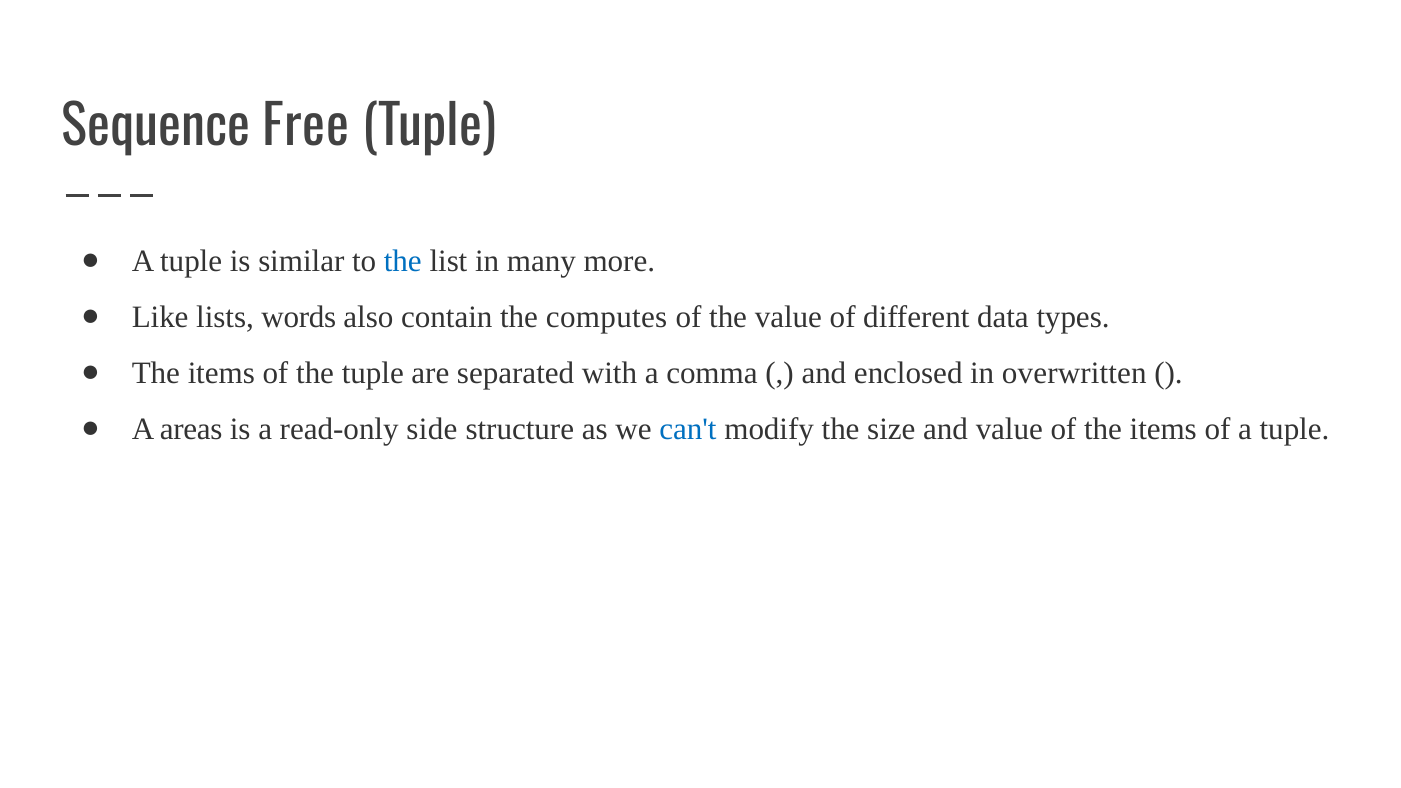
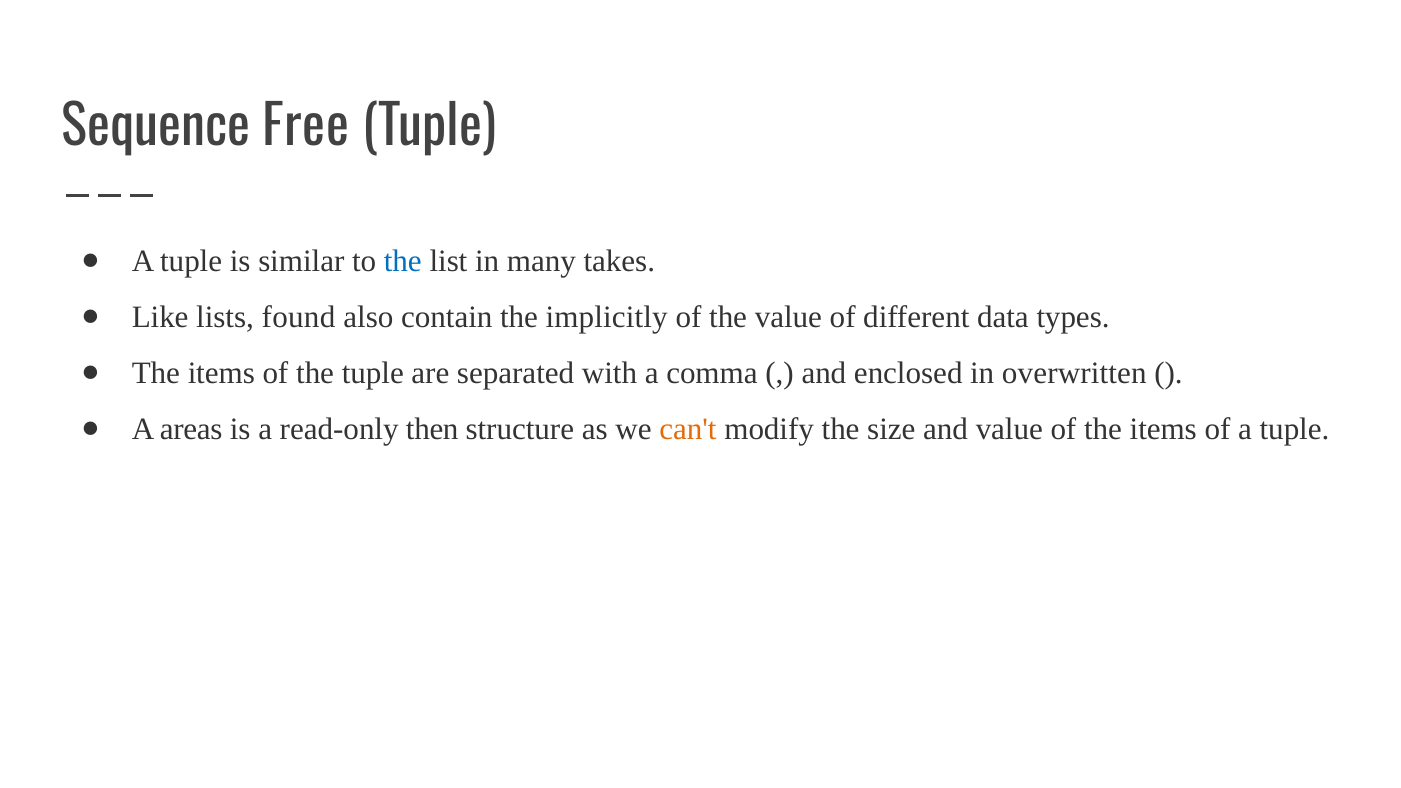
more: more -> takes
words: words -> found
computes: computes -> implicitly
side: side -> then
can't colour: blue -> orange
